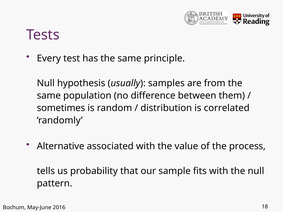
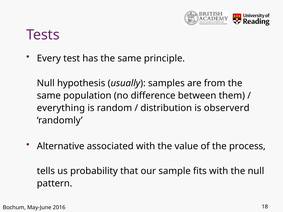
sometimes: sometimes -> everything
correlated: correlated -> observerd
